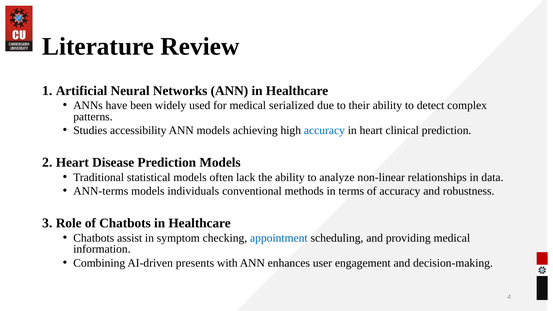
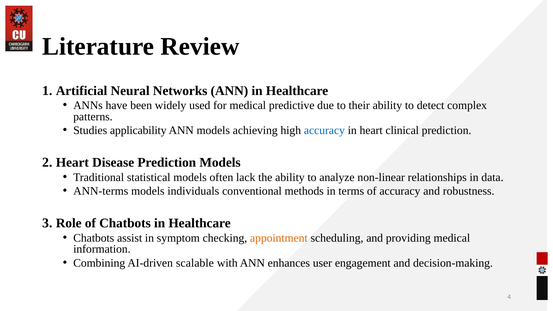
serialized: serialized -> predictive
accessibility: accessibility -> applicability
appointment colour: blue -> orange
presents: presents -> scalable
